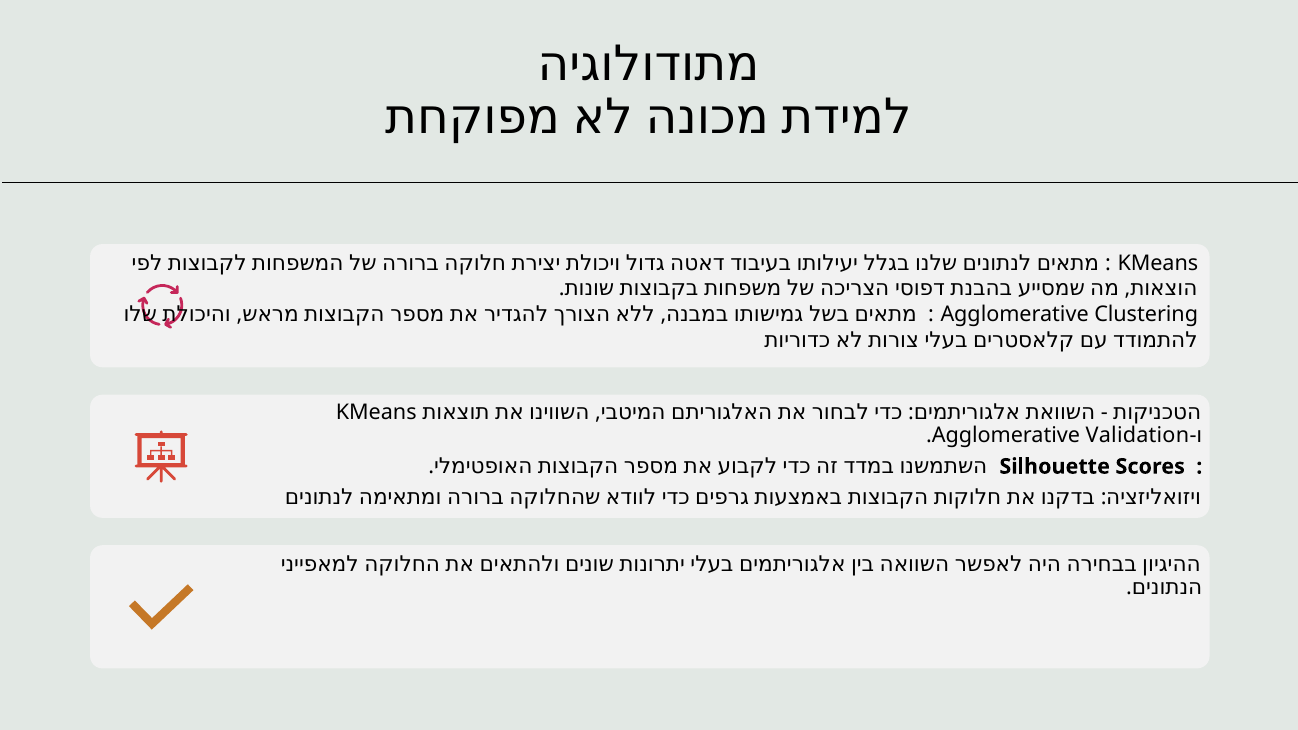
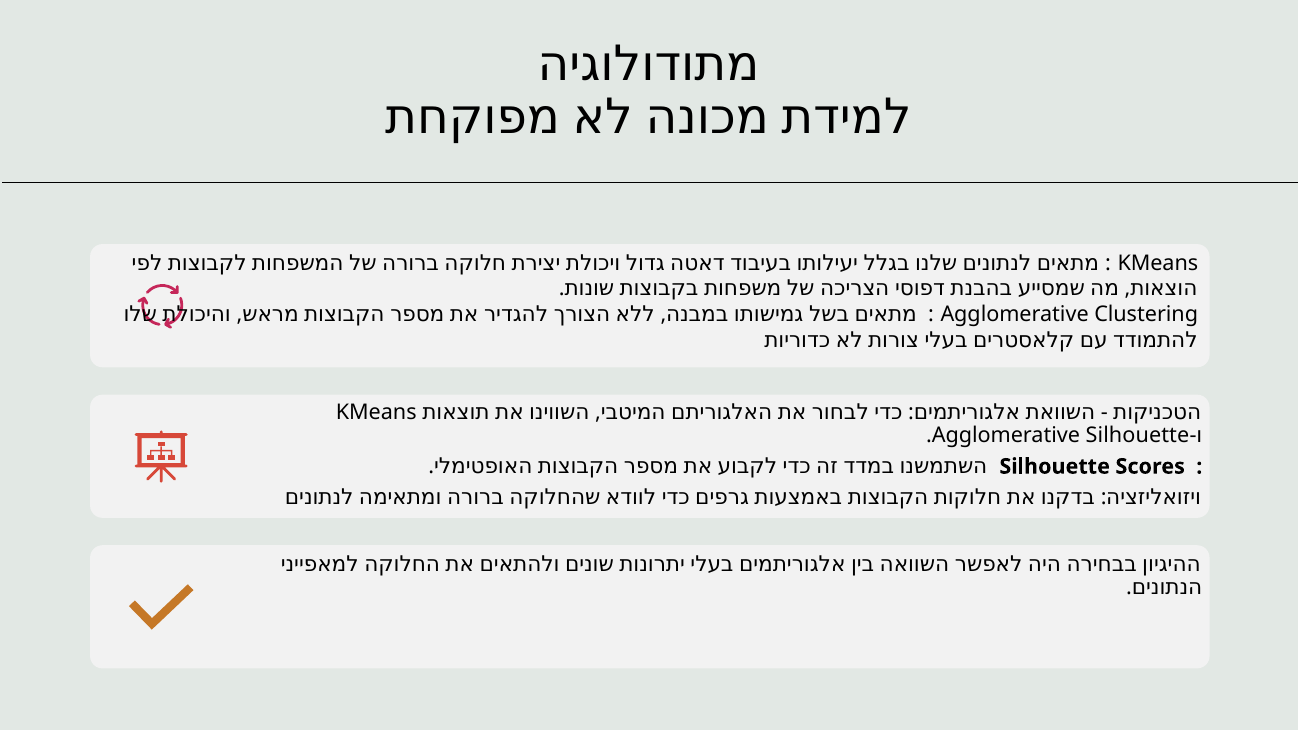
Agglomerative Validation: Validation -> Silhouette
